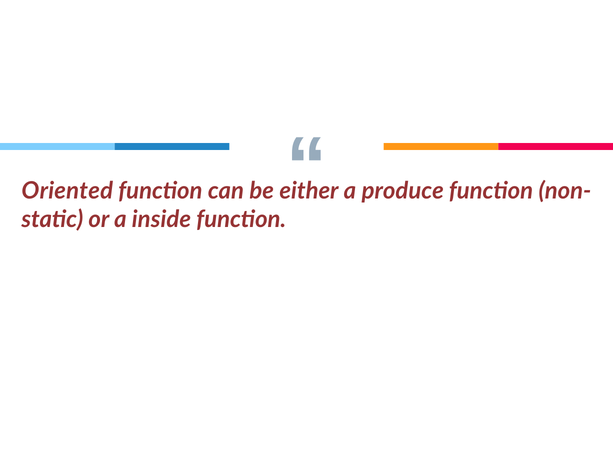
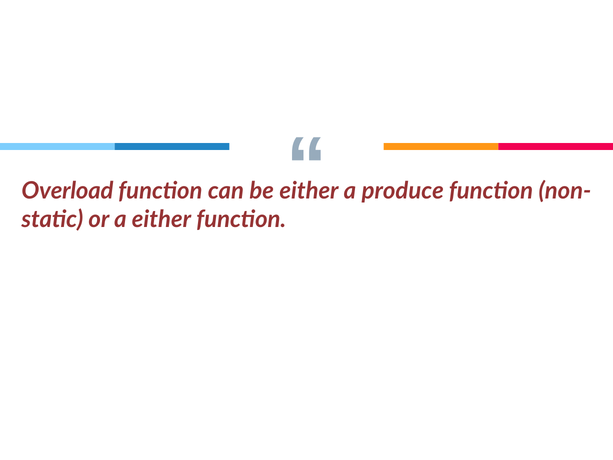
Oriented: Oriented -> Overload
a inside: inside -> either
